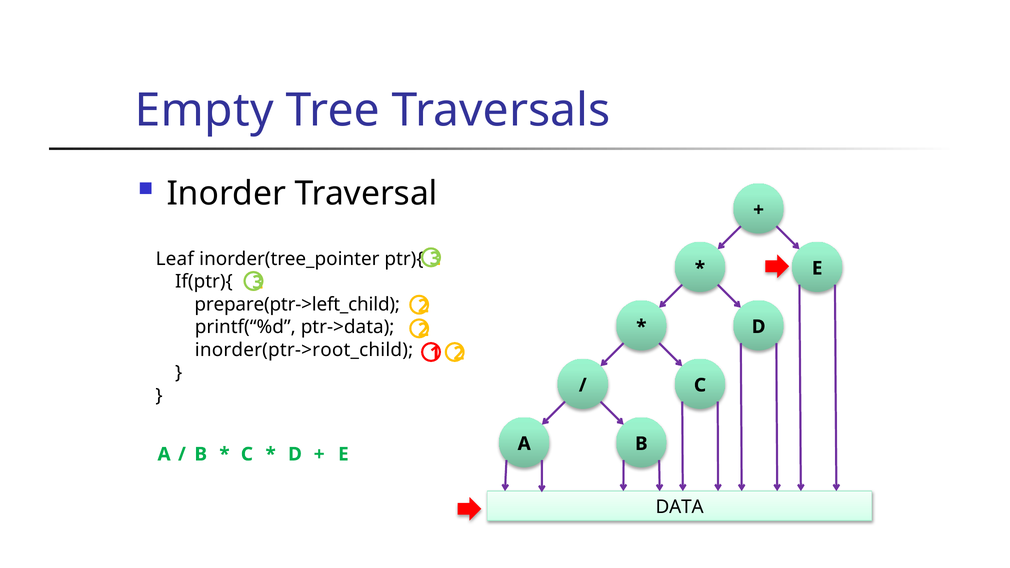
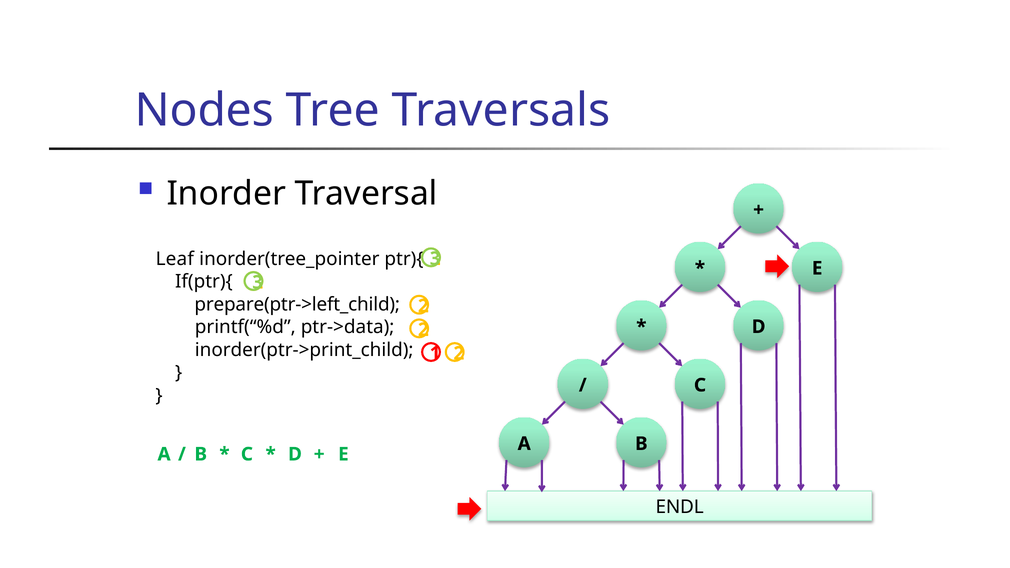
Empty: Empty -> Nodes
inorder(ptr->root_child: inorder(ptr->root_child -> inorder(ptr->print_child
DATA: DATA -> ENDL
